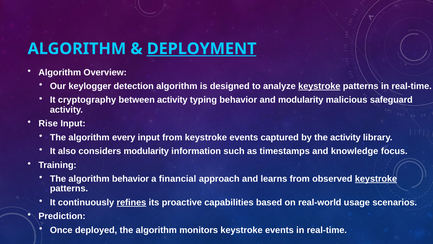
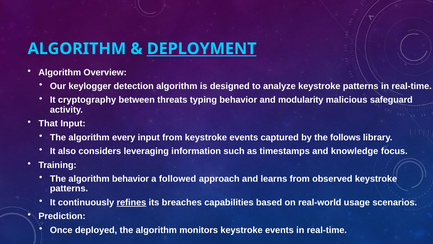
keystroke at (319, 86) underline: present -> none
between activity: activity -> threats
Rise: Rise -> That
the activity: activity -> follows
considers modularity: modularity -> leveraging
financial: financial -> followed
keystroke at (376, 179) underline: present -> none
proactive: proactive -> breaches
